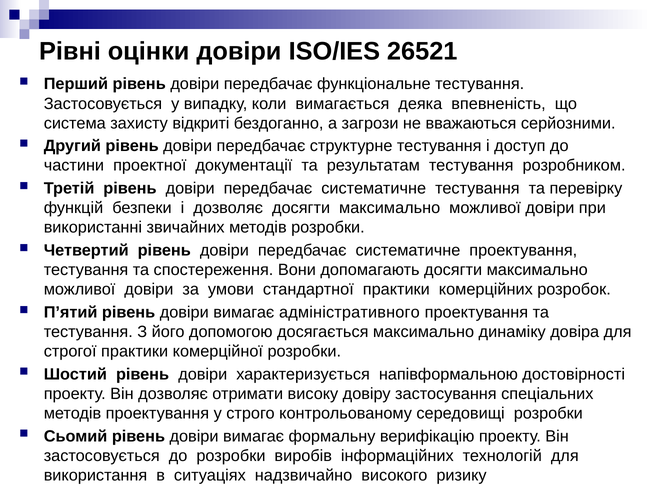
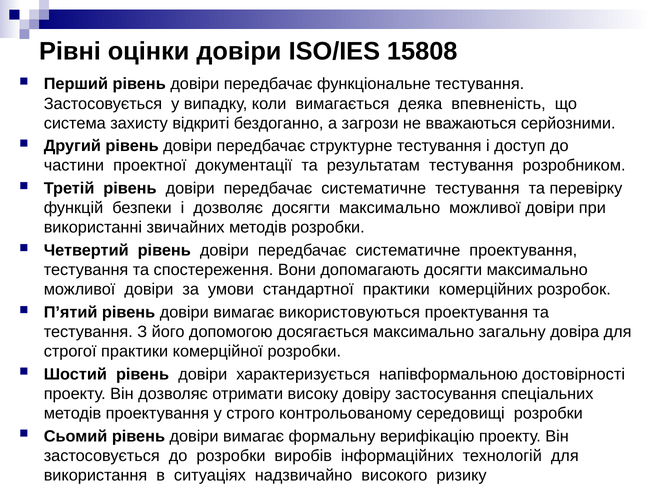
26521: 26521 -> 15808
адміністративного: адміністративного -> використовуються
динаміку: динаміку -> загальну
